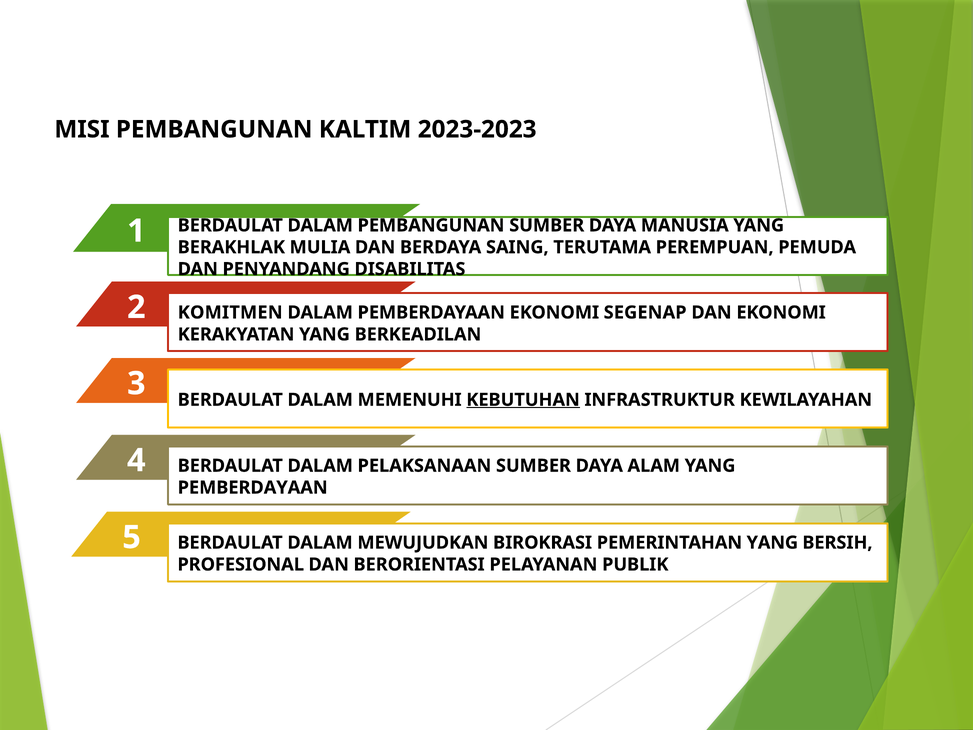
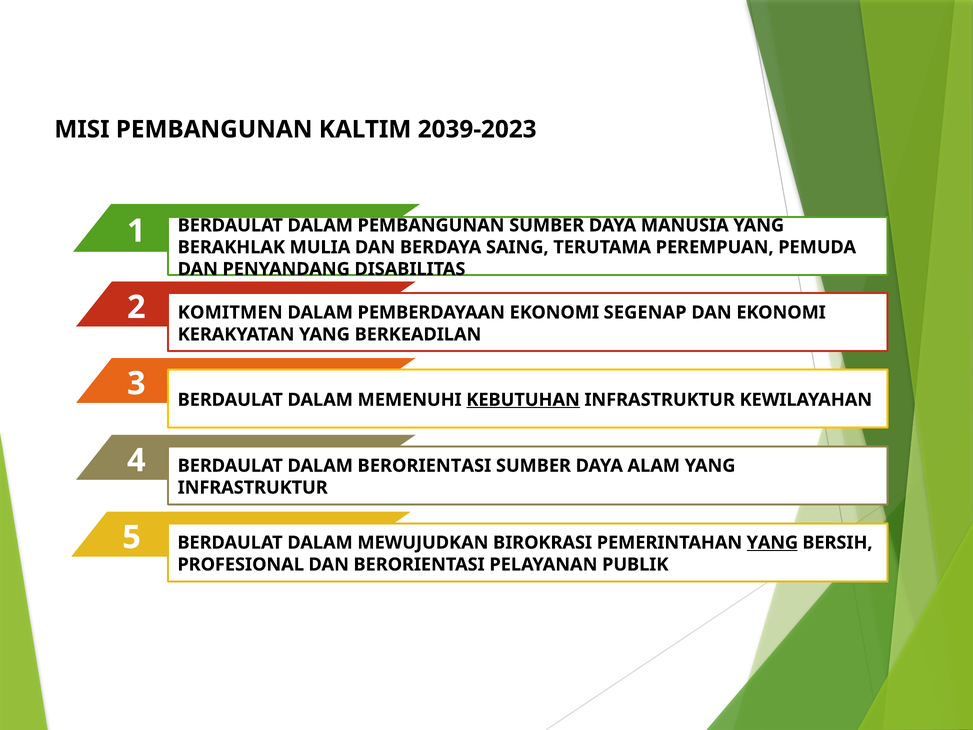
2023-2023: 2023-2023 -> 2039-2023
DALAM PELAKSANAAN: PELAKSANAAN -> BERORIENTASI
PEMBERDAYAAN at (253, 487): PEMBERDAYAAN -> INFRASTRUKTUR
YANG at (772, 542) underline: none -> present
